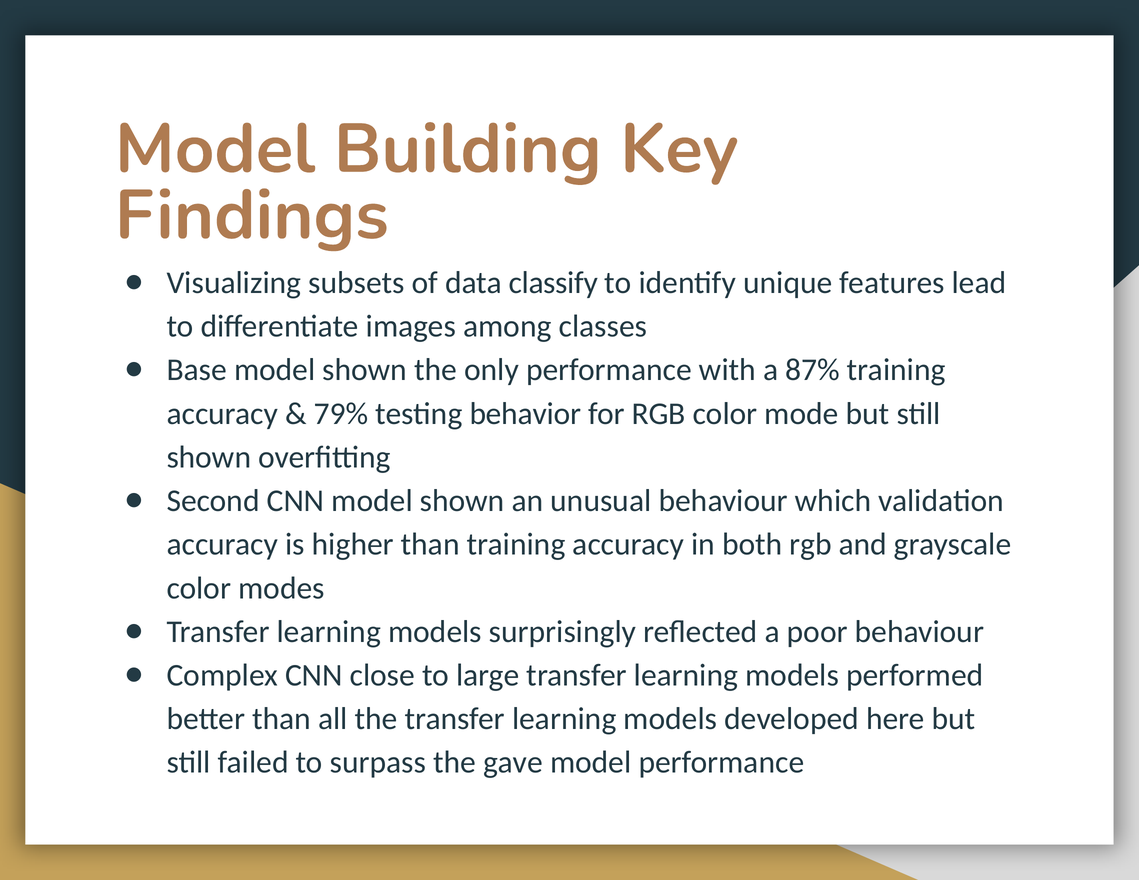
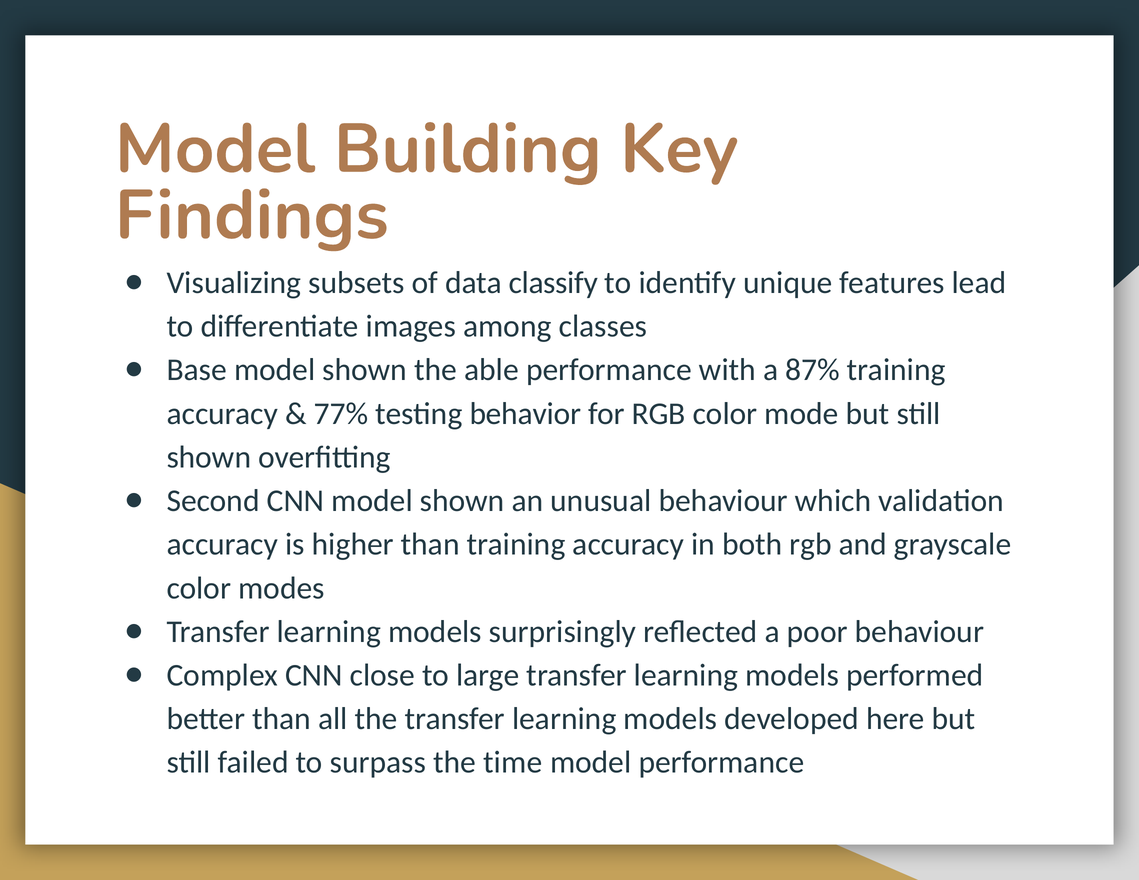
only: only -> able
79%: 79% -> 77%
gave: gave -> time
